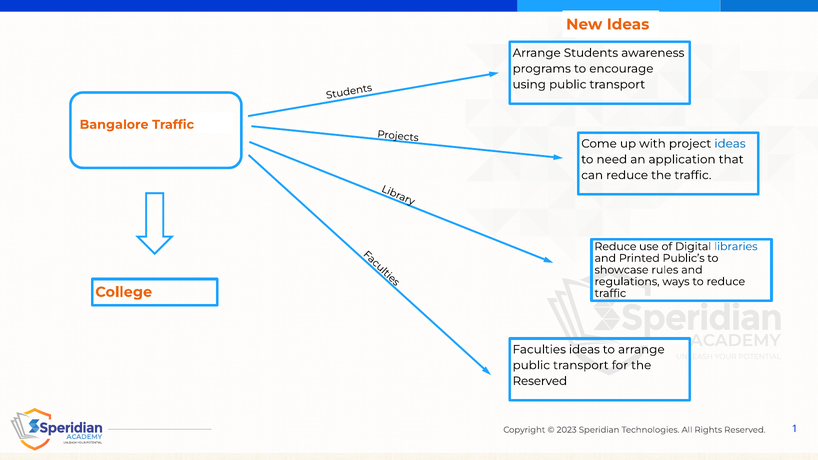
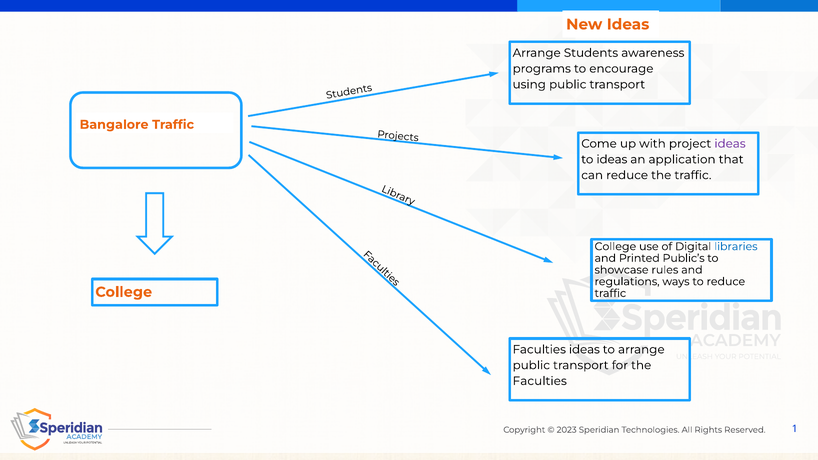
ideas at (730, 144) colour: blue -> purple
to need: need -> ideas
Reduce at (615, 247): Reduce -> College
Reserved at (540, 381): Reserved -> Faculties
